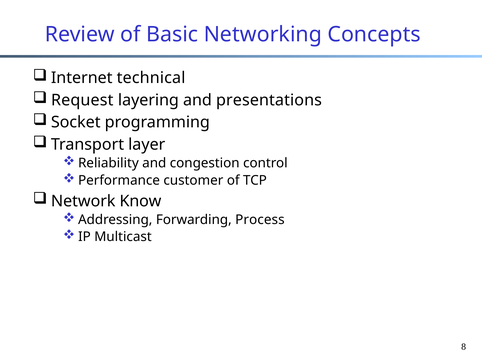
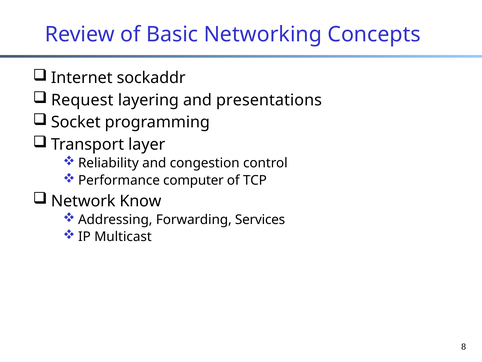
technical: technical -> sockaddr
customer: customer -> computer
Process: Process -> Services
